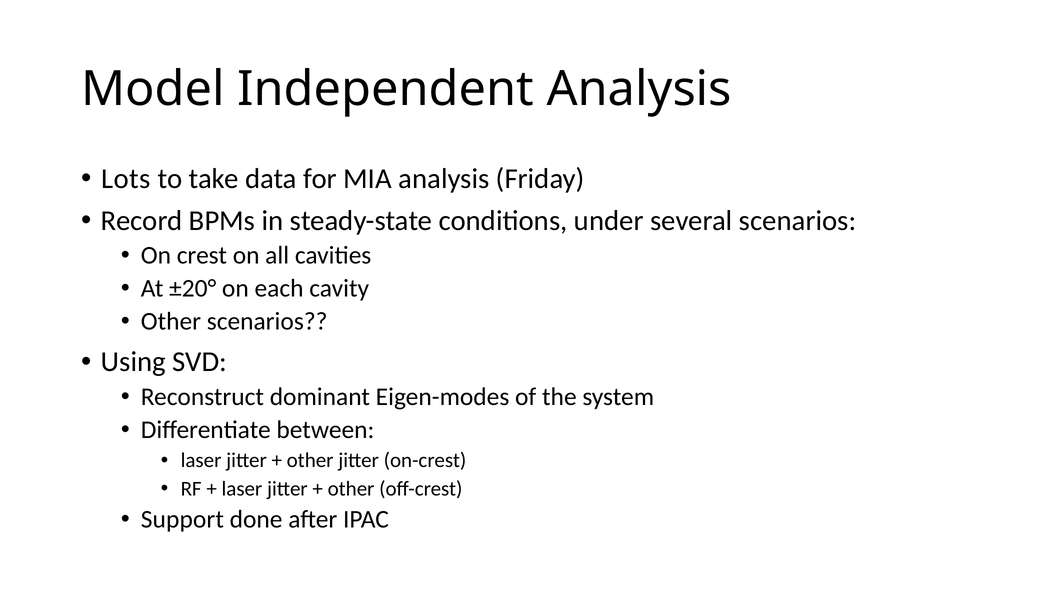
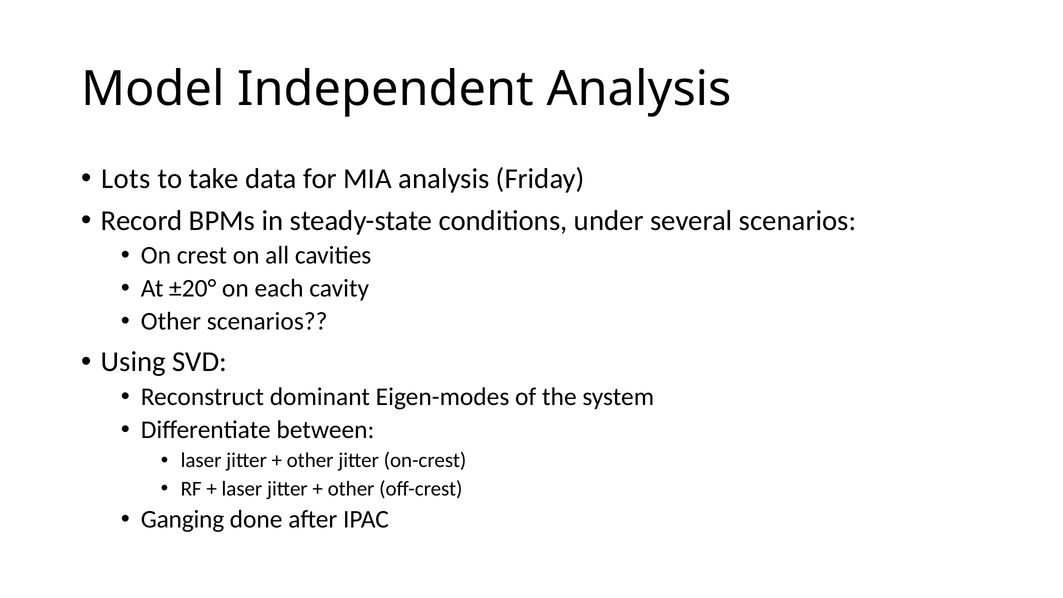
Support: Support -> Ganging
